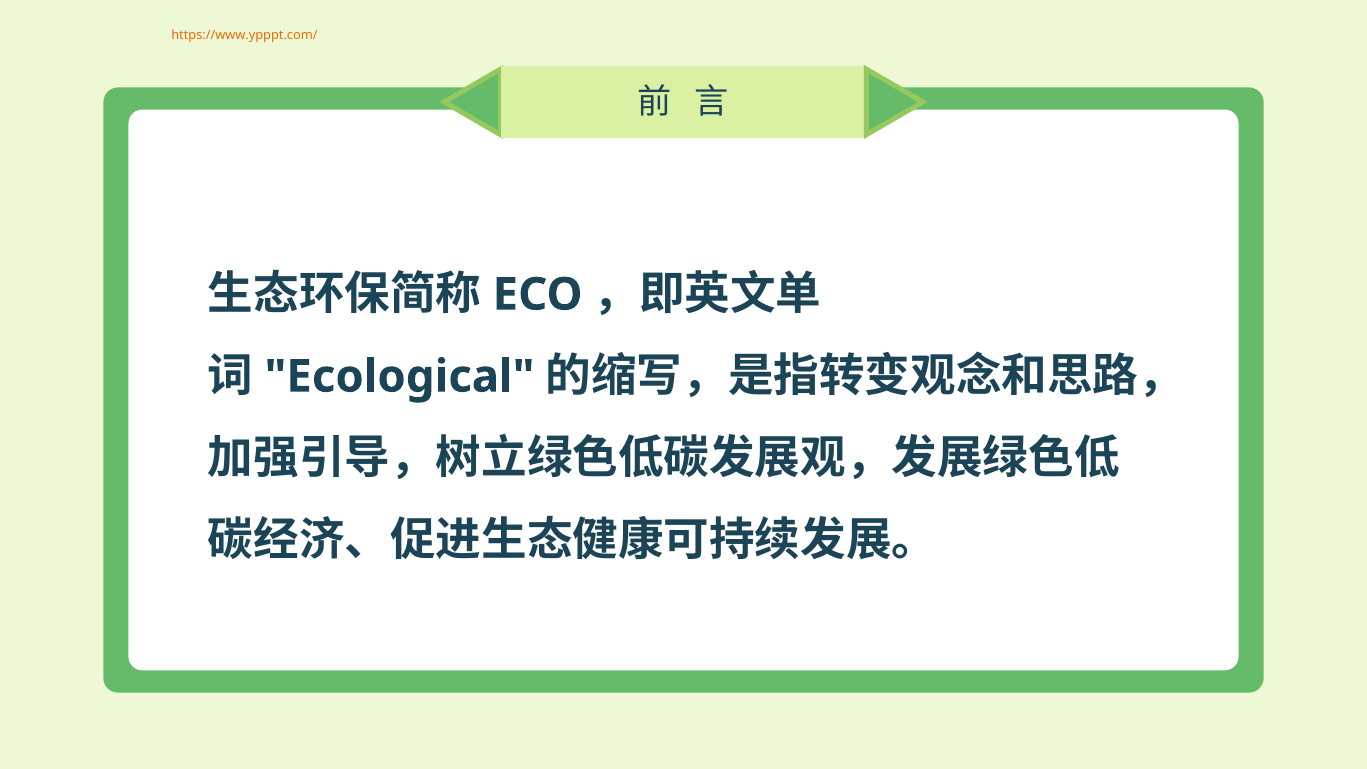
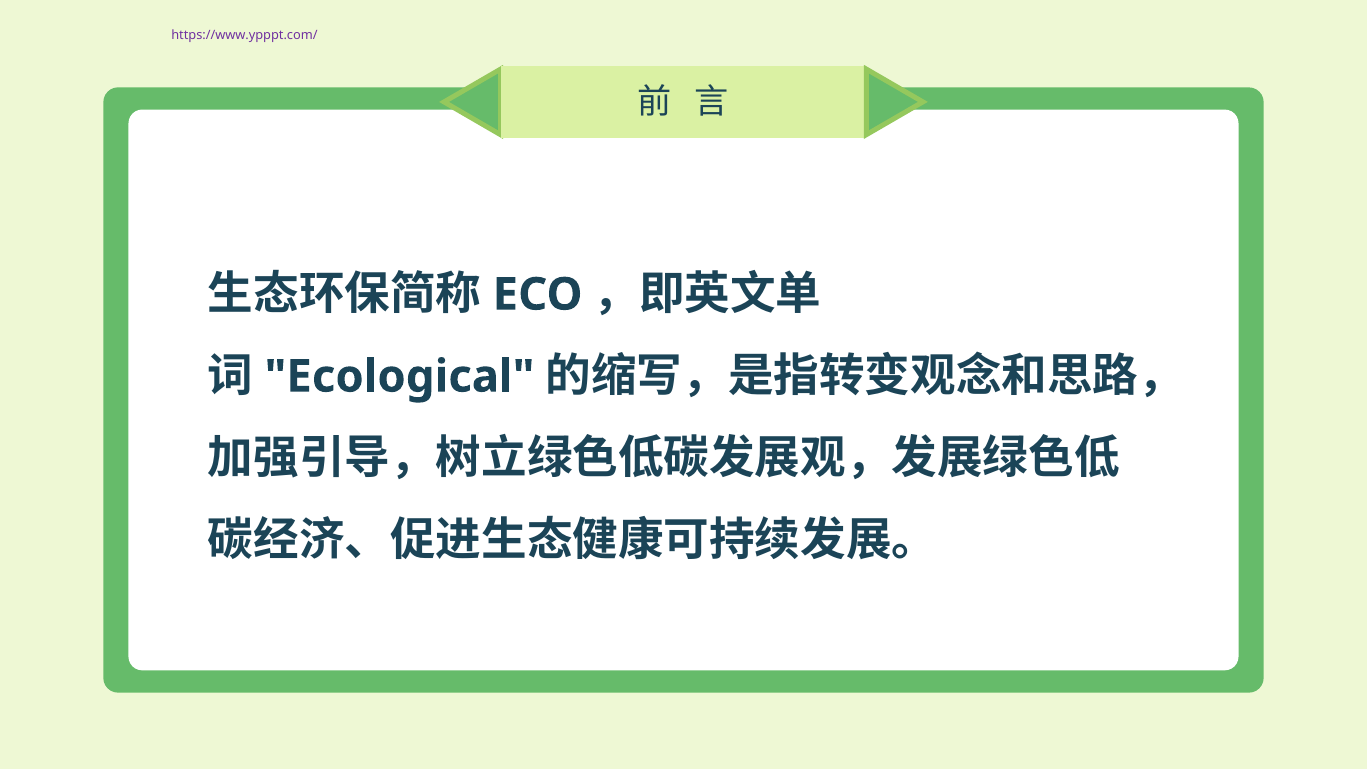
https://www.ypppt.com/ colour: orange -> purple
